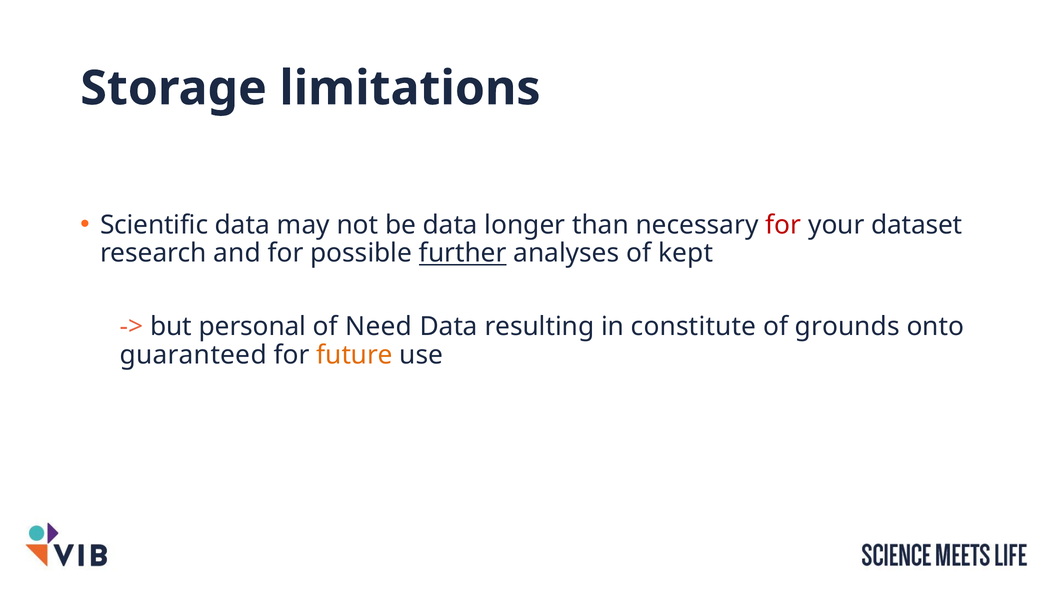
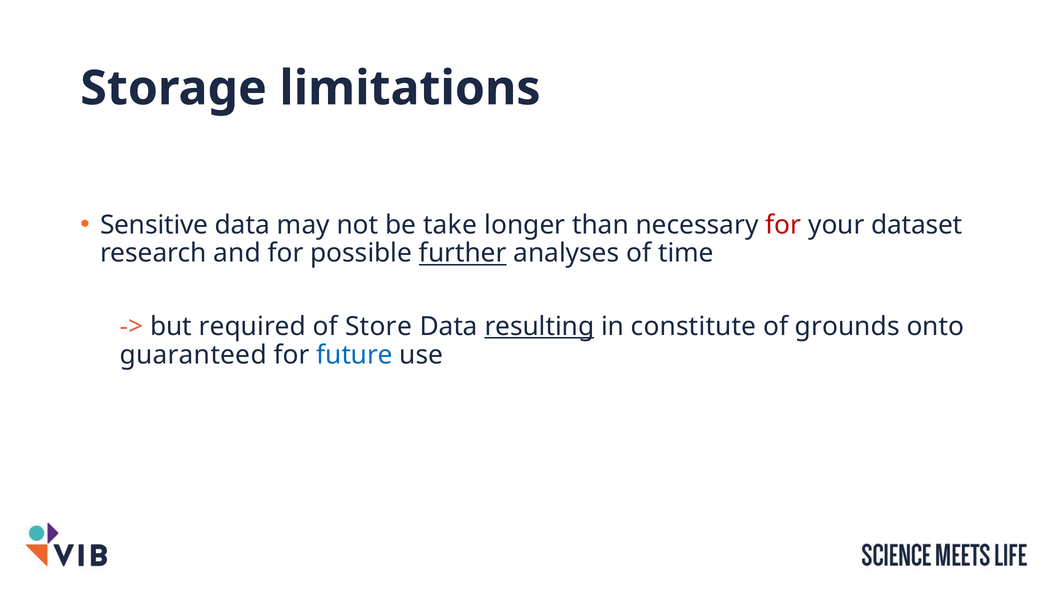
Scientific: Scientific -> Sensitive
be data: data -> take
kept: kept -> time
personal: personal -> required
Need: Need -> Store
resulting underline: none -> present
future colour: orange -> blue
